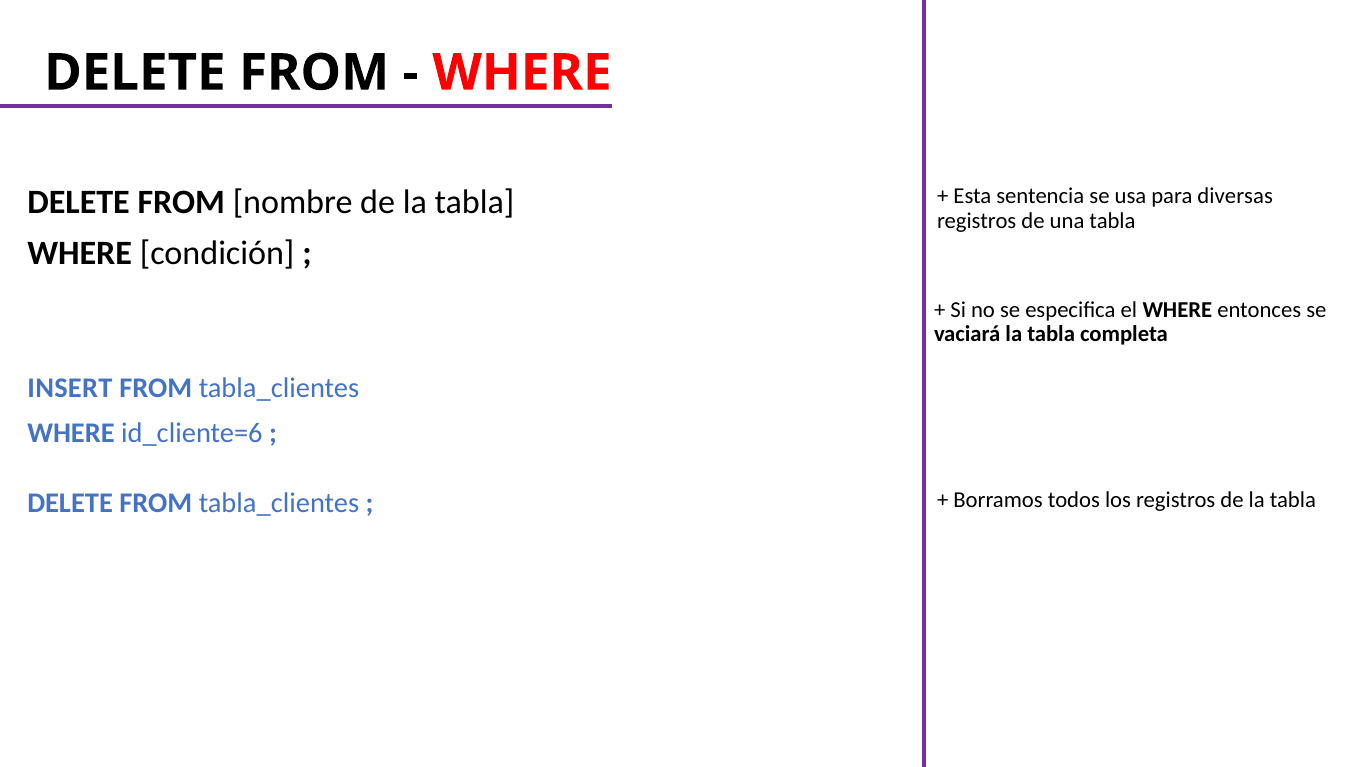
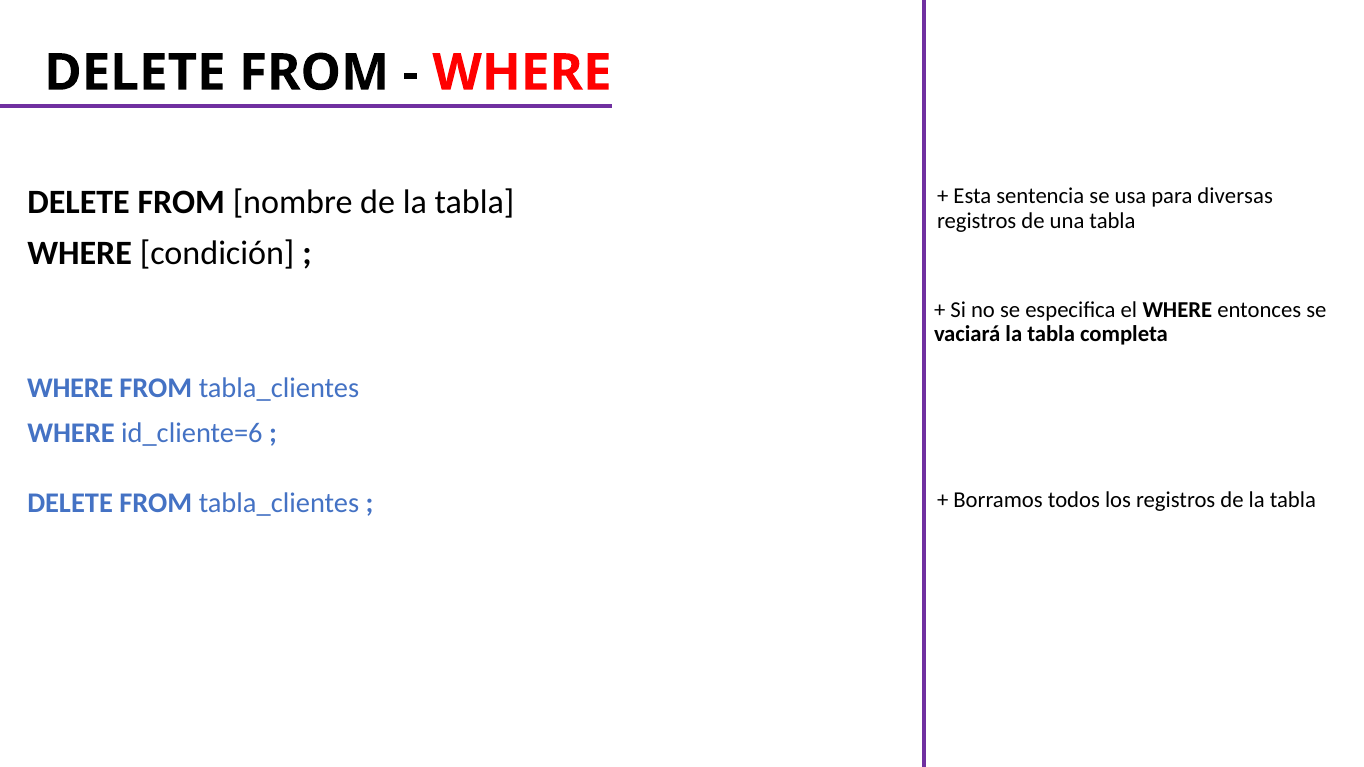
INSERT at (70, 388): INSERT -> WHERE
